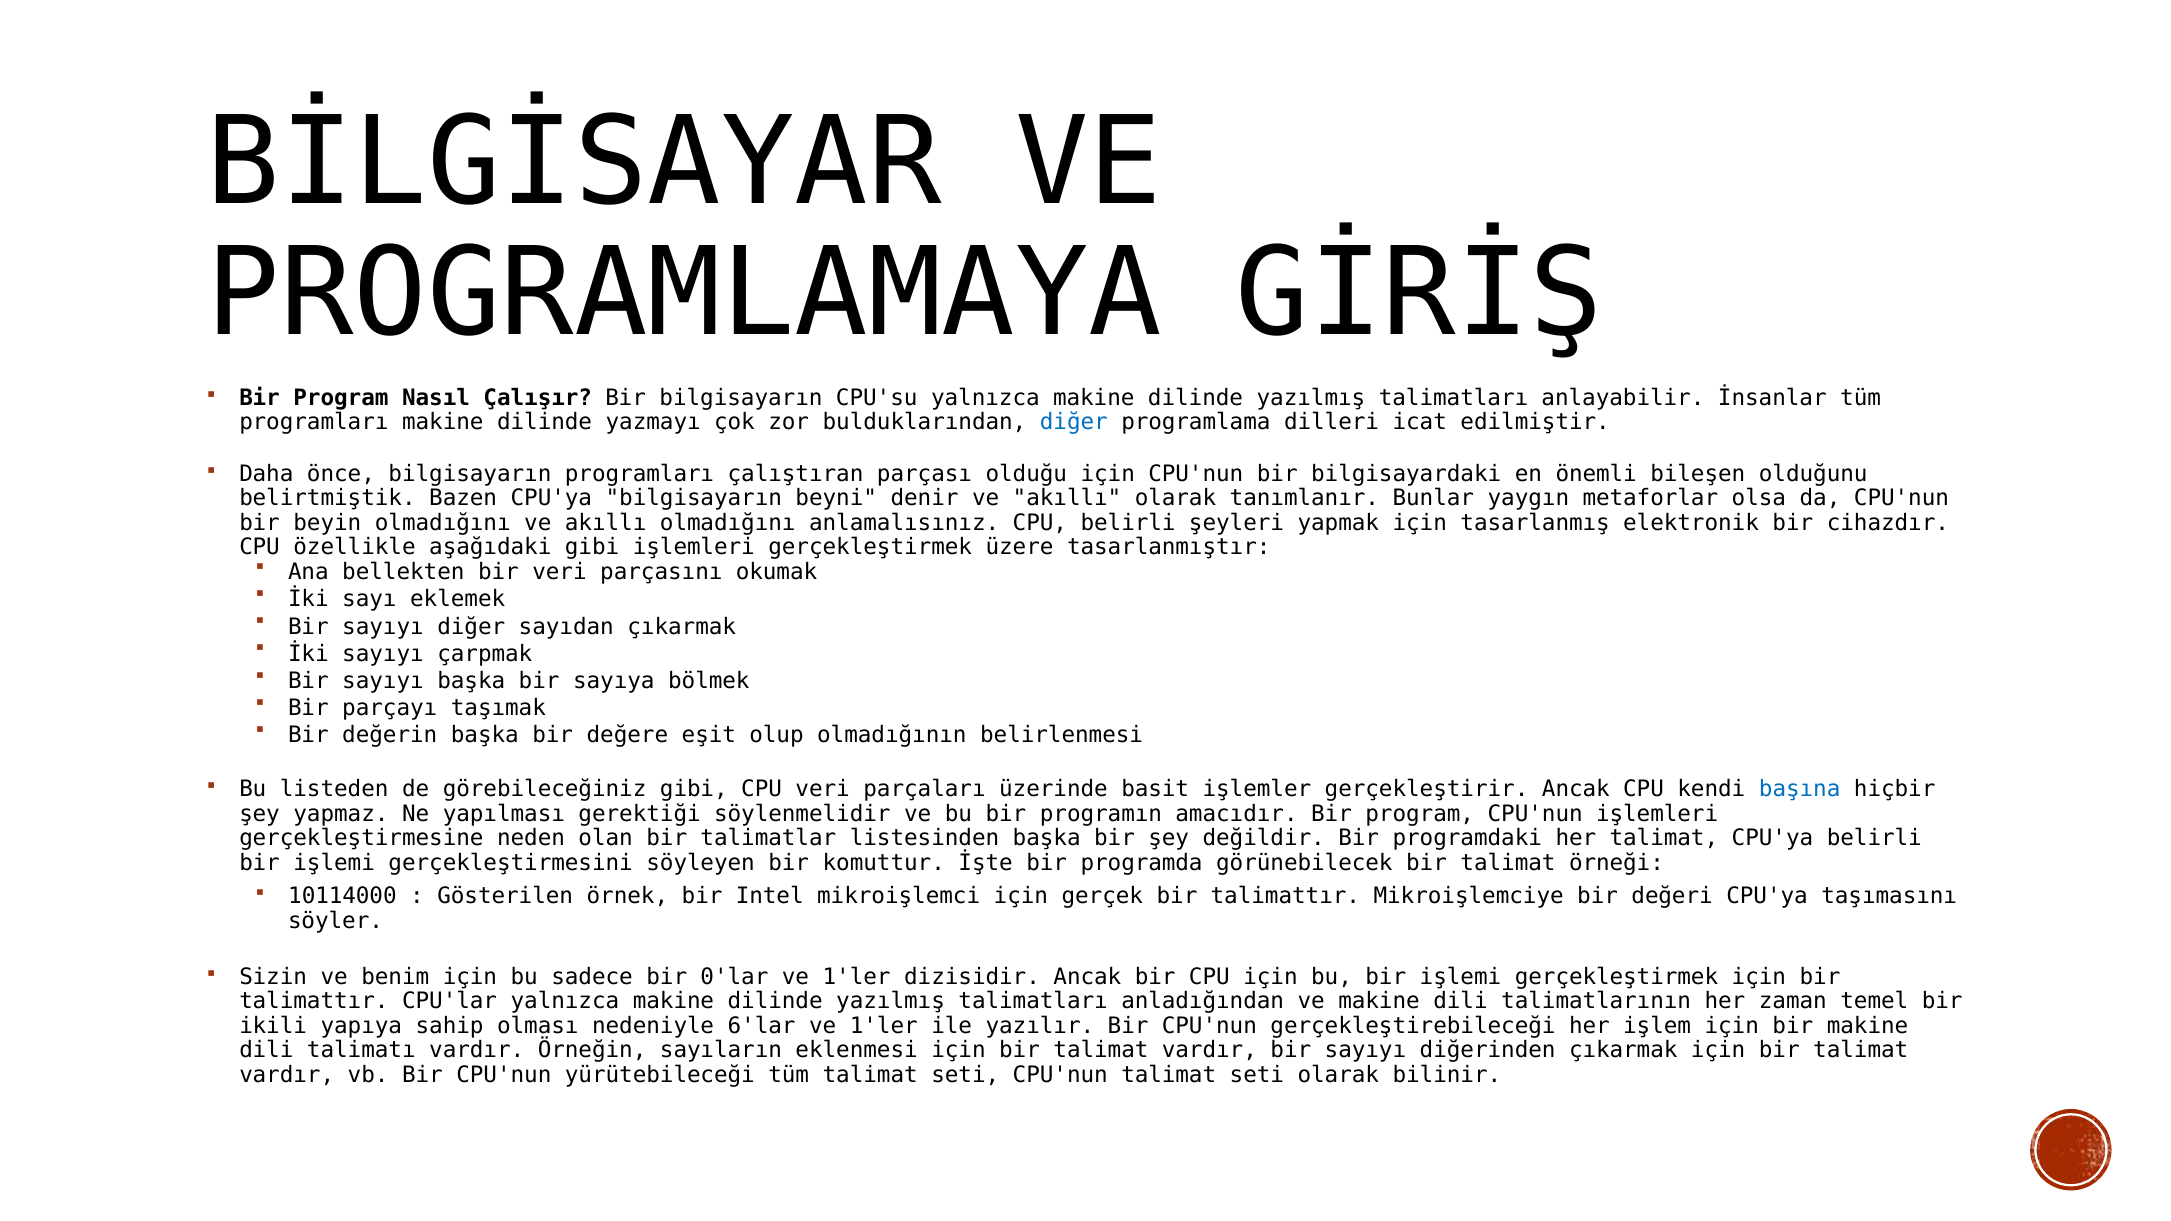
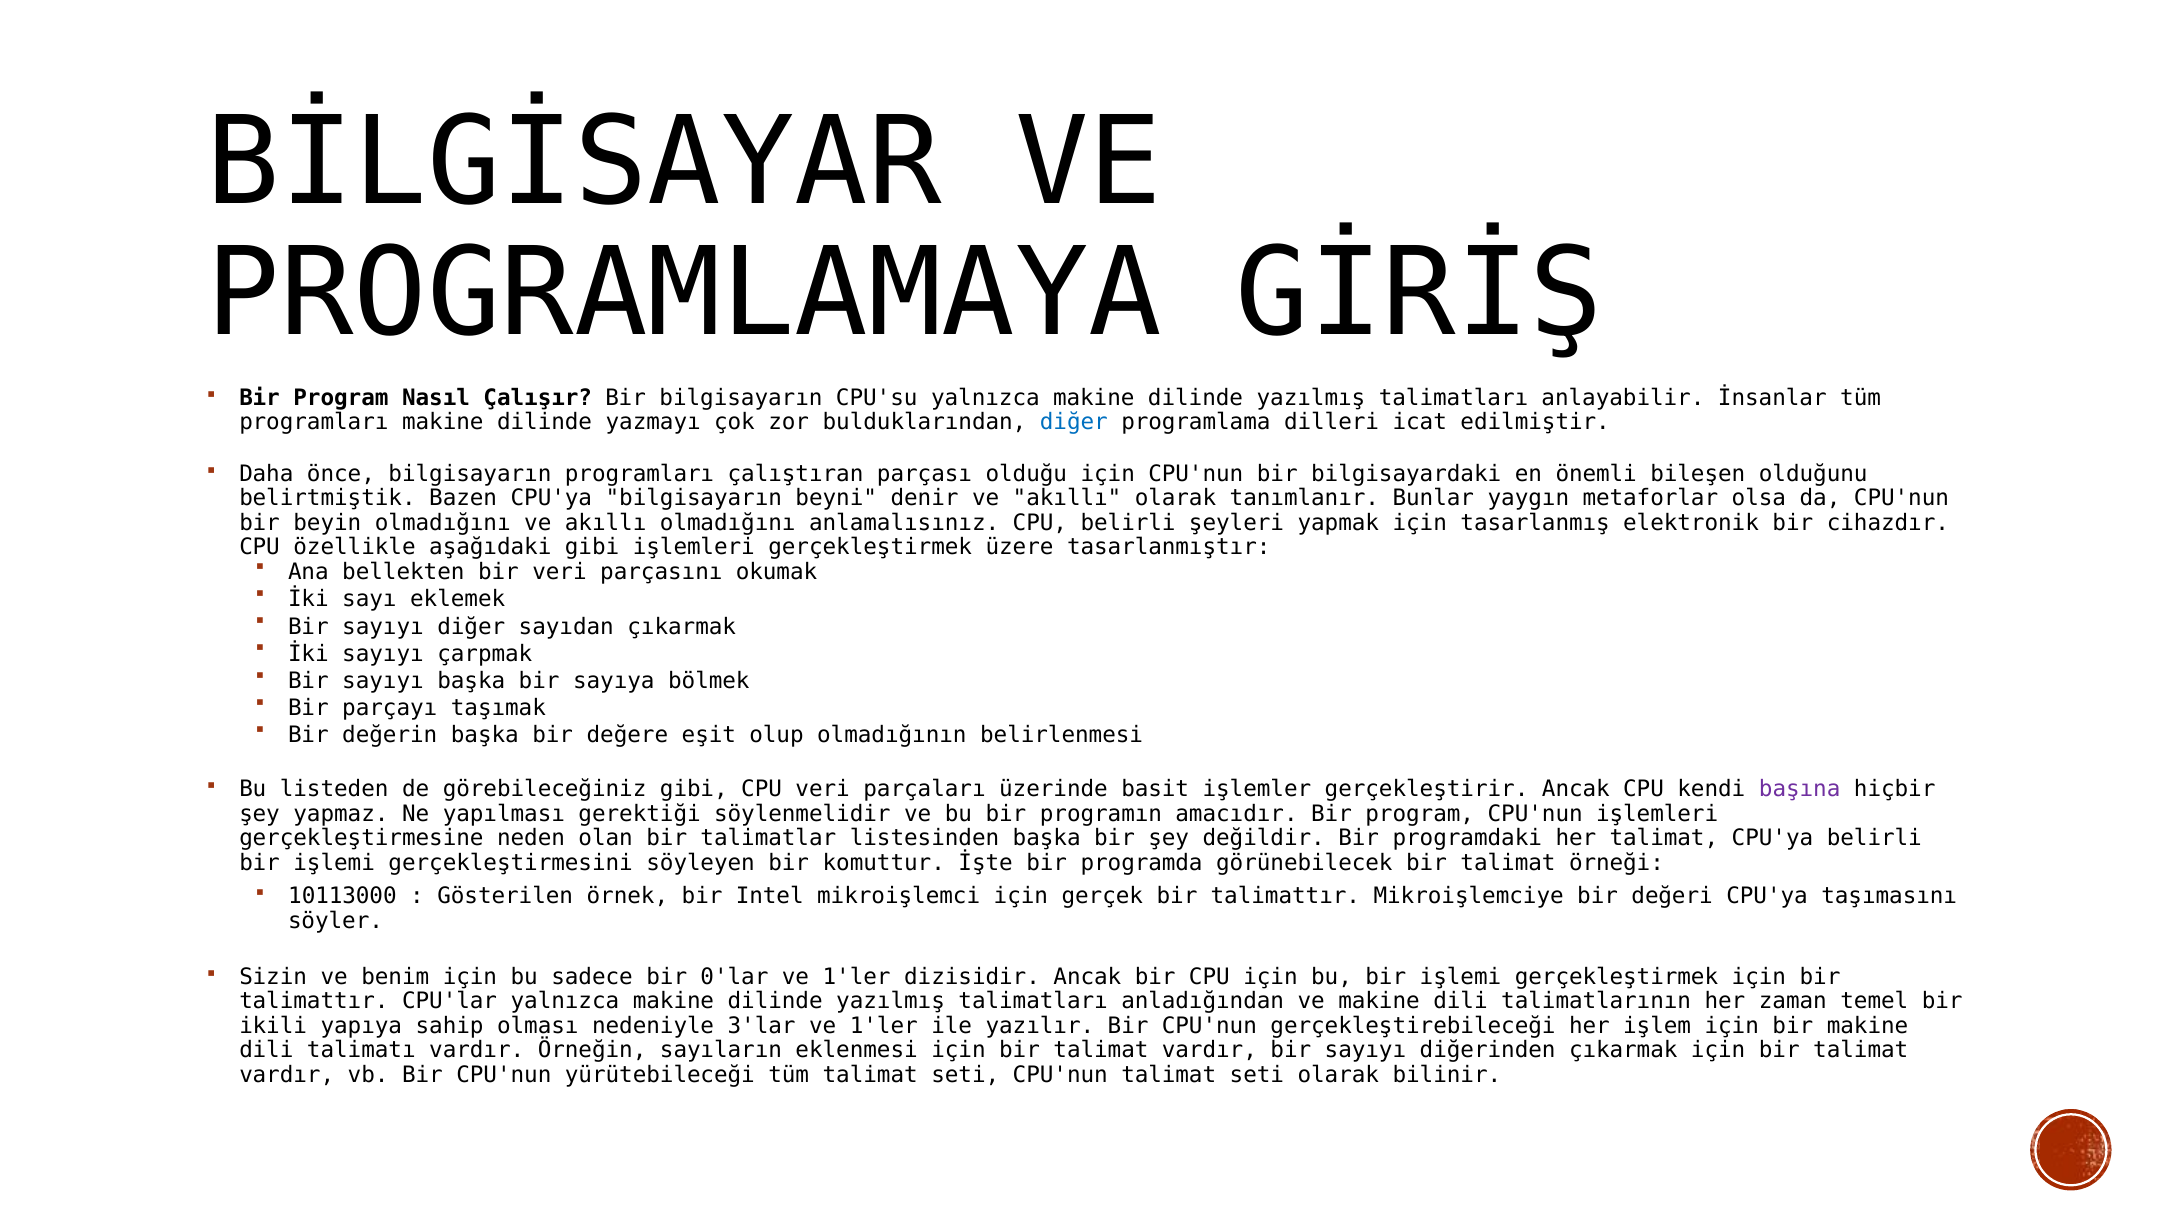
başına colour: blue -> purple
10114000: 10114000 -> 10113000
6'lar: 6'lar -> 3'lar
